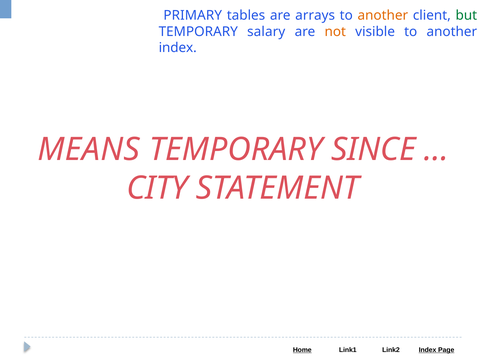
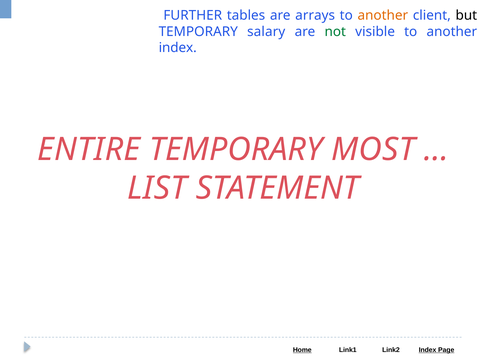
PRIMARY: PRIMARY -> FURTHER
but colour: green -> black
not colour: orange -> green
MEANS: MEANS -> ENTIRE
SINCE: SINCE -> MOST
CITY: CITY -> LIST
